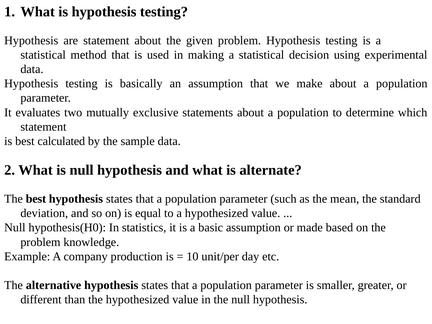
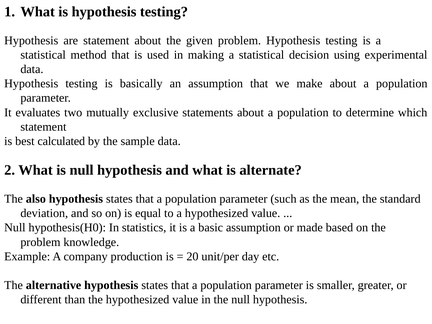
The best: best -> also
10: 10 -> 20
